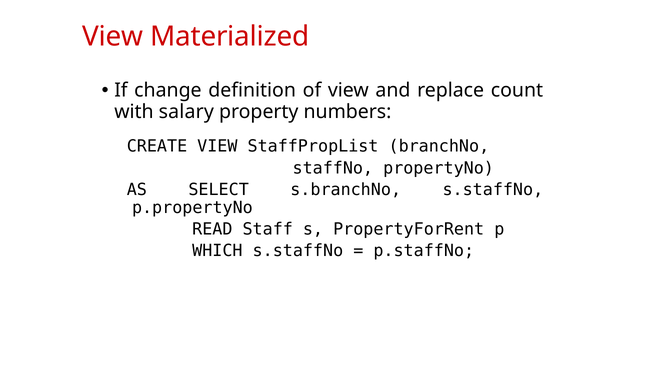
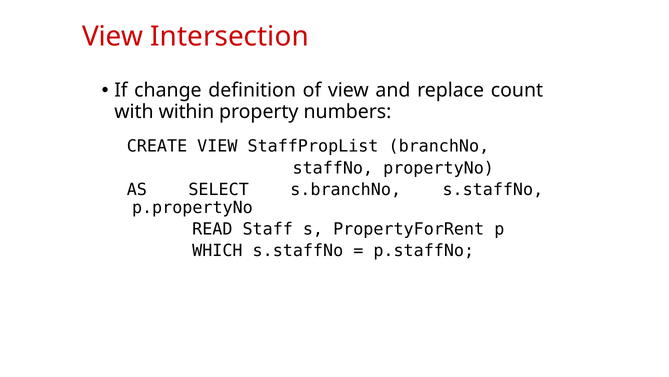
Materialized: Materialized -> Intersection
salary: salary -> within
